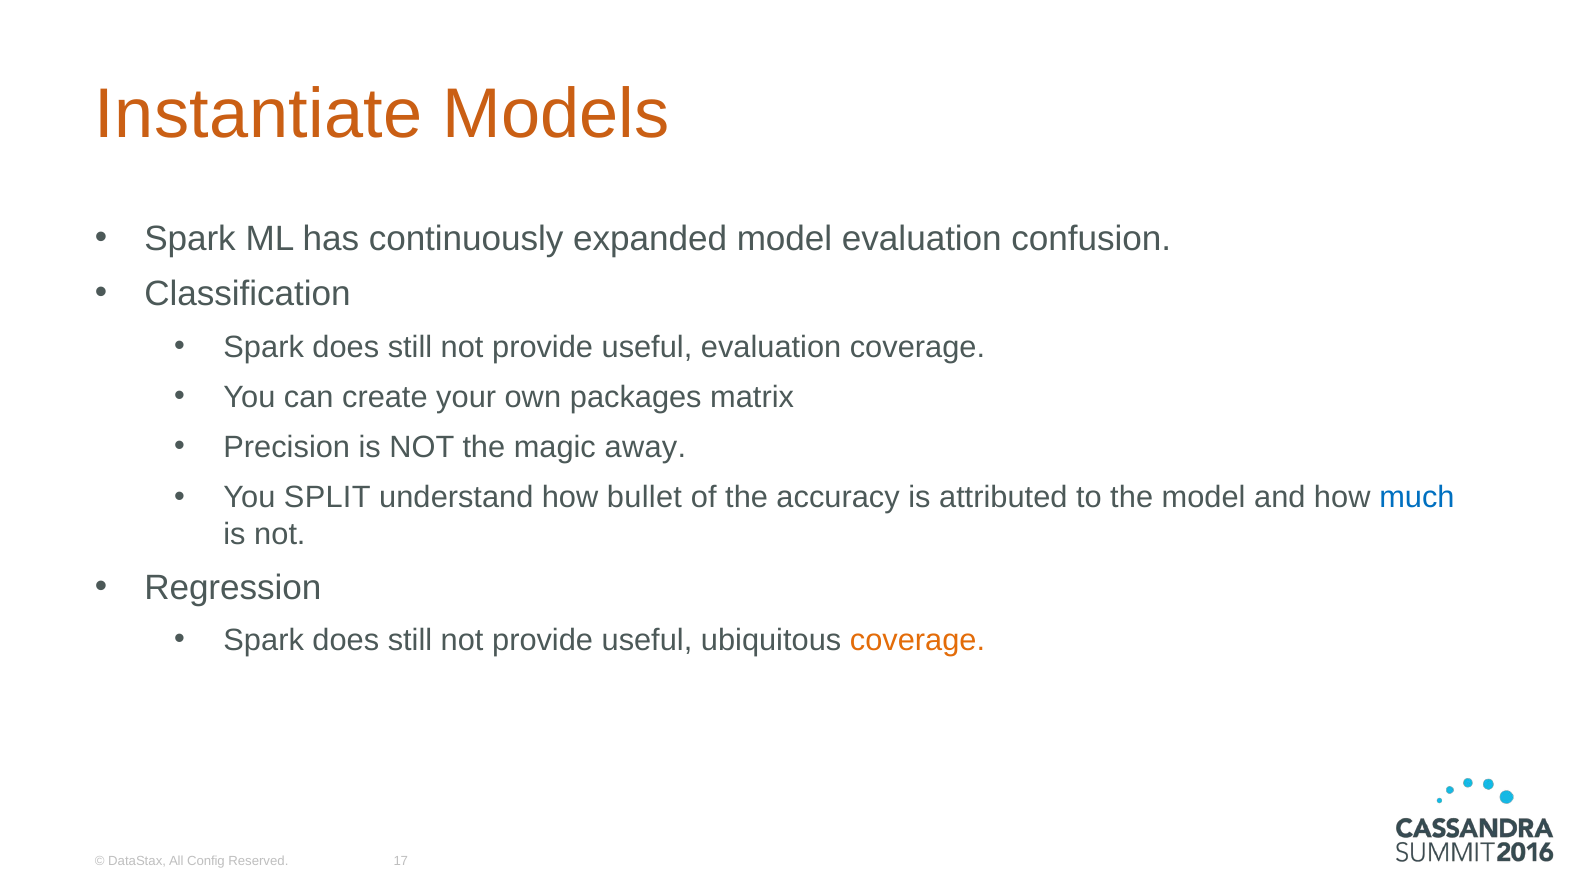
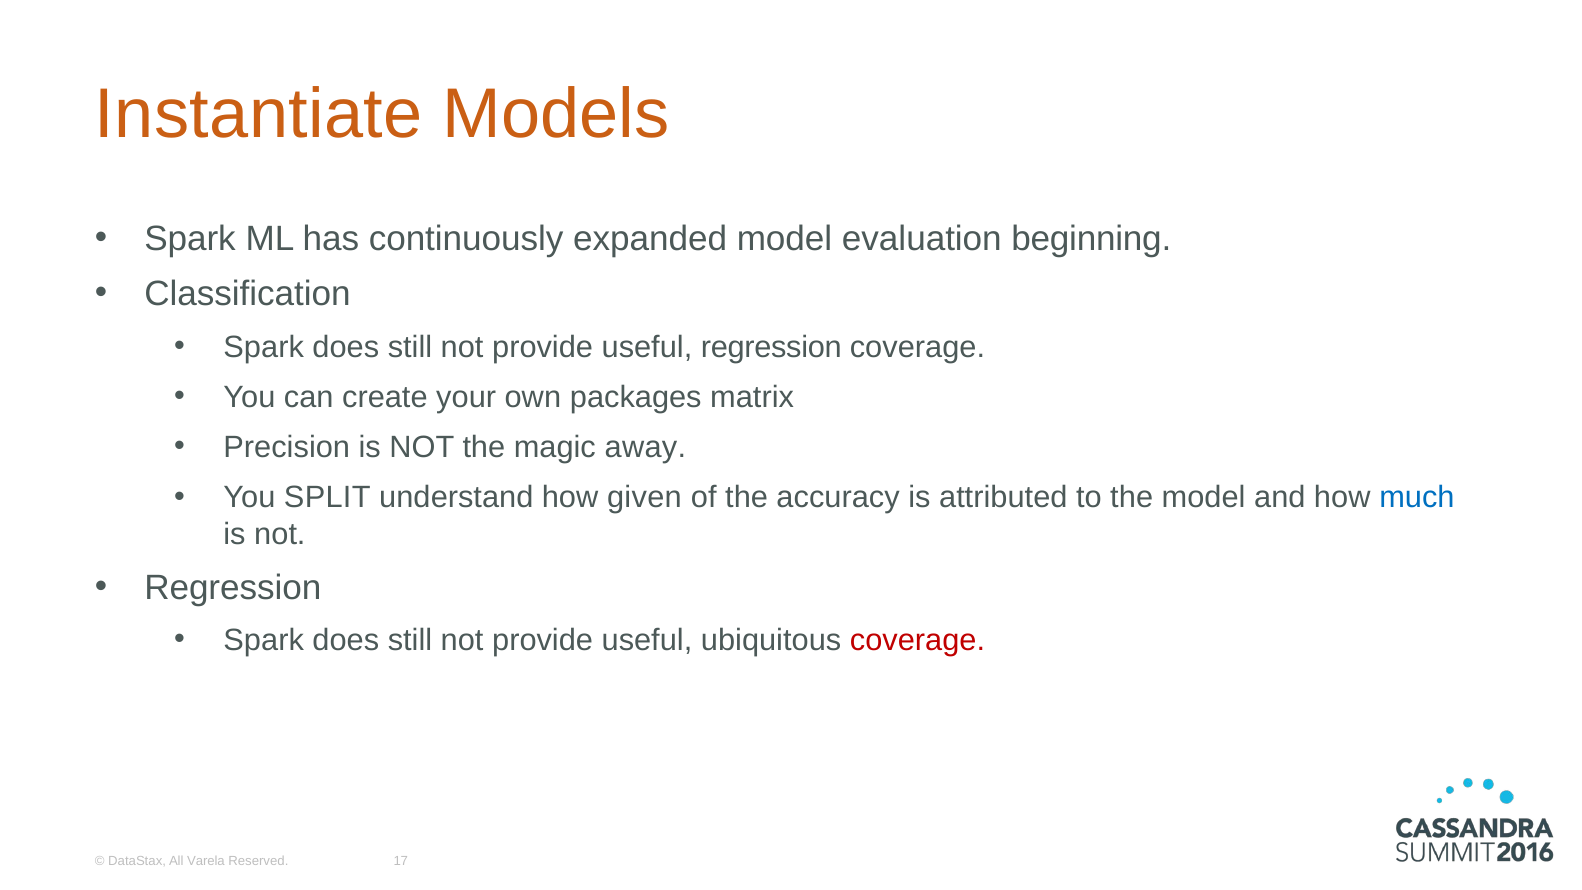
confusion: confusion -> beginning
useful evaluation: evaluation -> regression
bullet: bullet -> given
coverage at (917, 640) colour: orange -> red
Config: Config -> Varela
